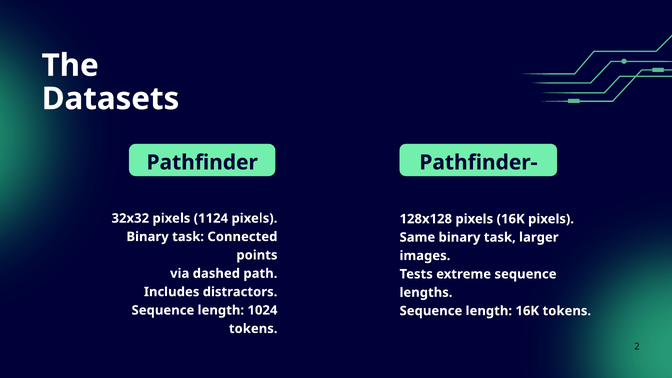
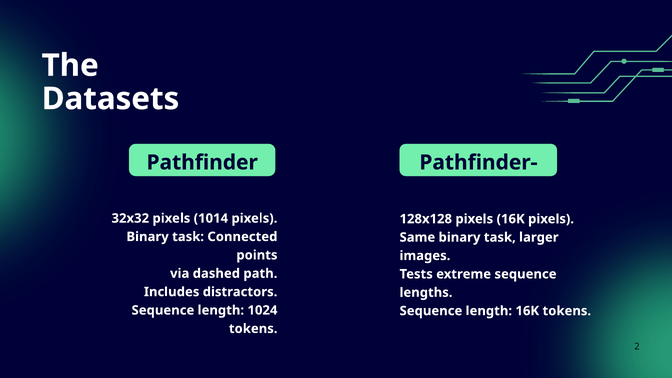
1124: 1124 -> 1014
